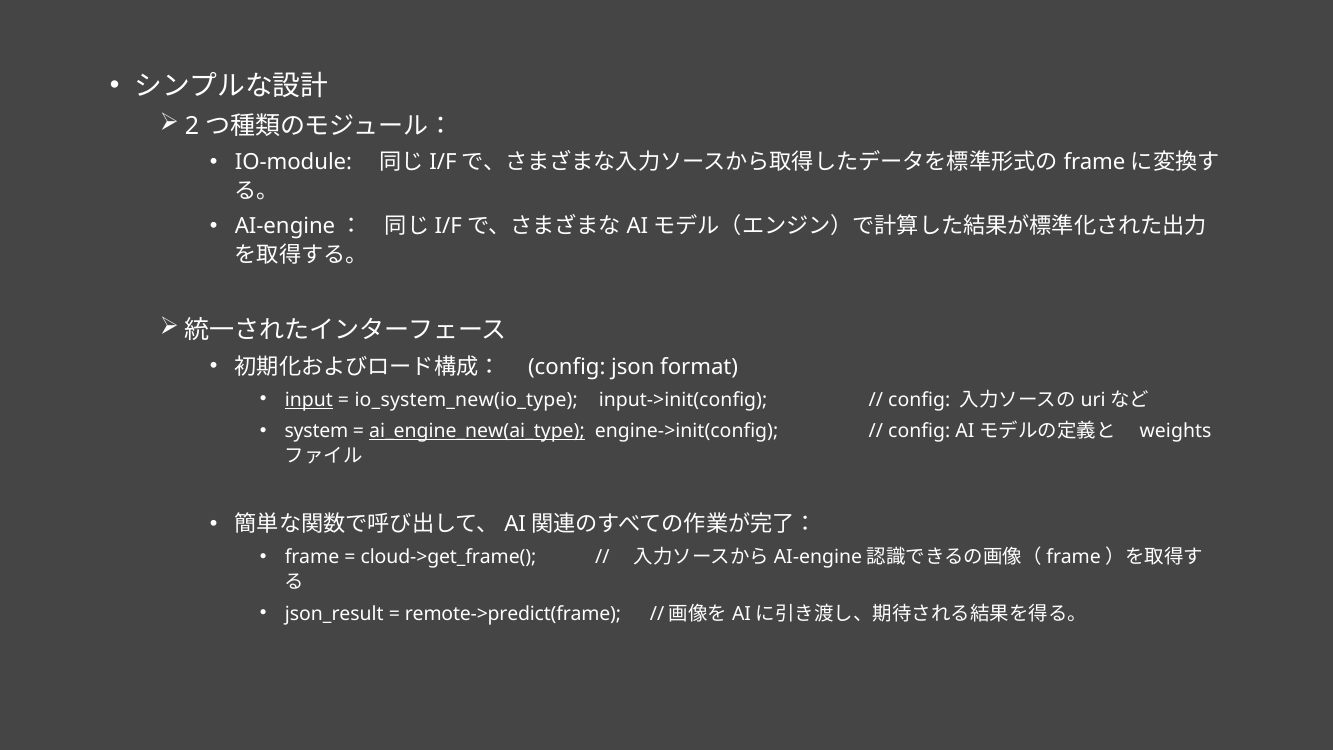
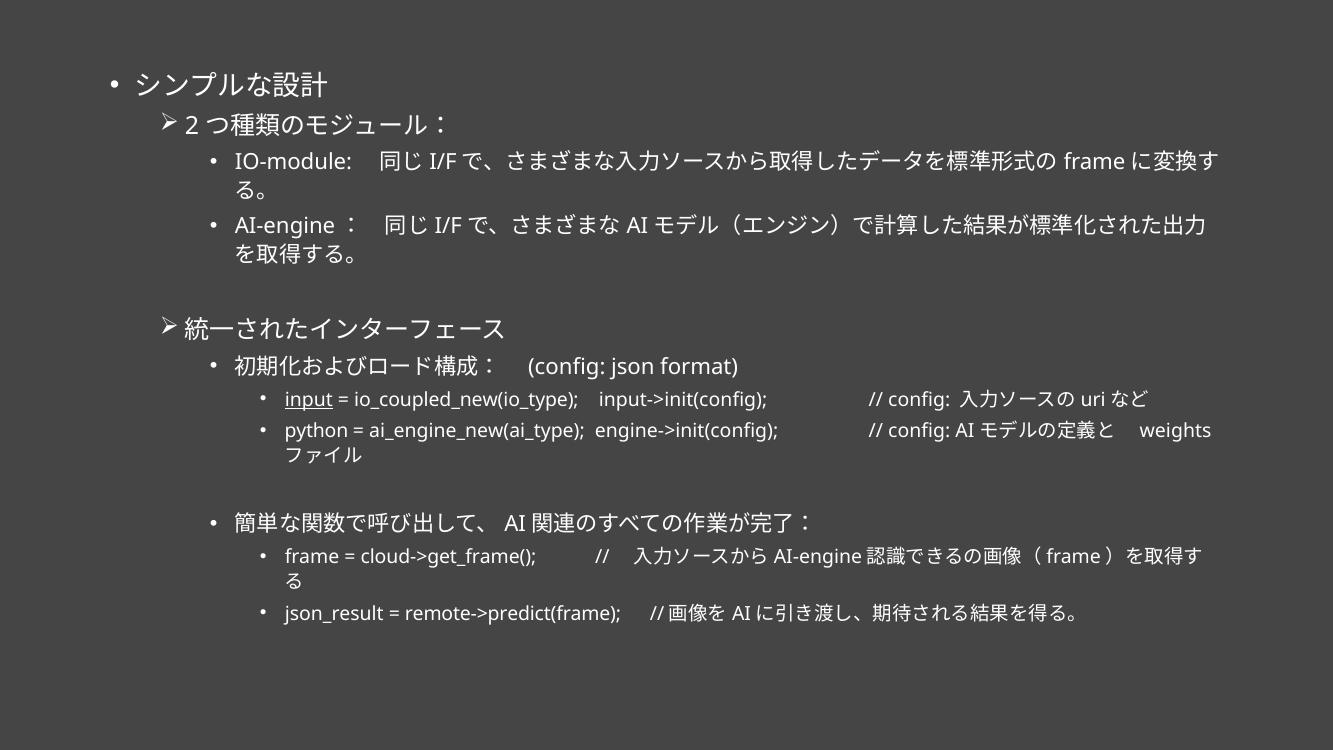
io_system_new(io_type: io_system_new(io_type -> io_coupled_new(io_type
system: system -> python
ai_engine_new(ai_type underline: present -> none
